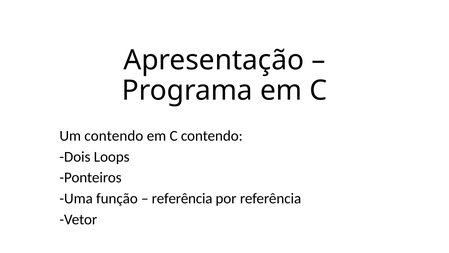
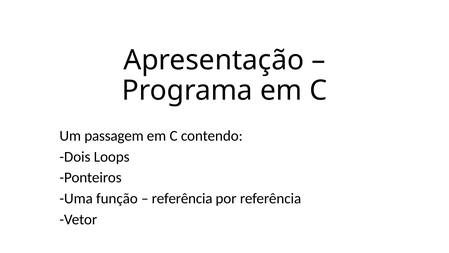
Um contendo: contendo -> passagem
